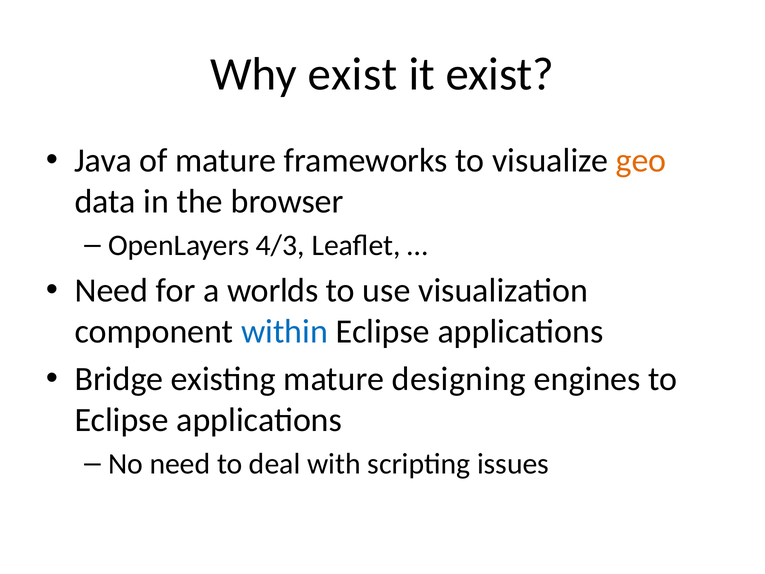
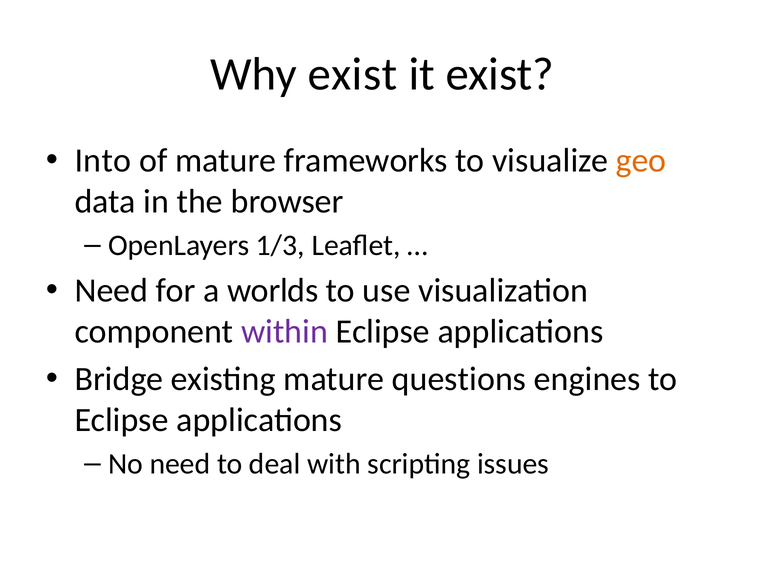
Java: Java -> Into
4/3: 4/3 -> 1/3
within colour: blue -> purple
designing: designing -> questions
